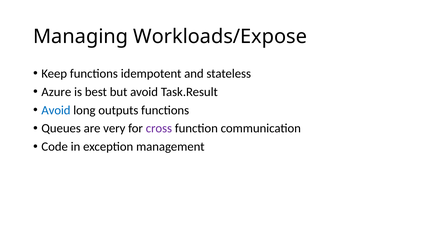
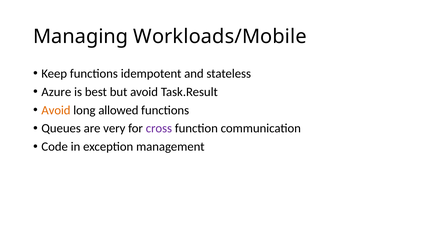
Workloads/Expose: Workloads/Expose -> Workloads/Mobile
Avoid at (56, 110) colour: blue -> orange
outputs: outputs -> allowed
